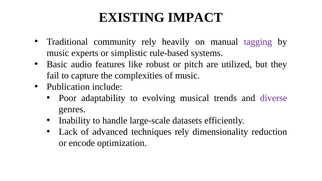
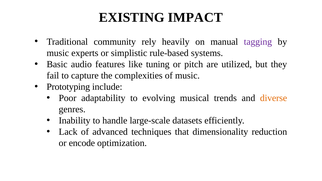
robust: robust -> tuning
Publication: Publication -> Prototyping
diverse colour: purple -> orange
techniques rely: rely -> that
